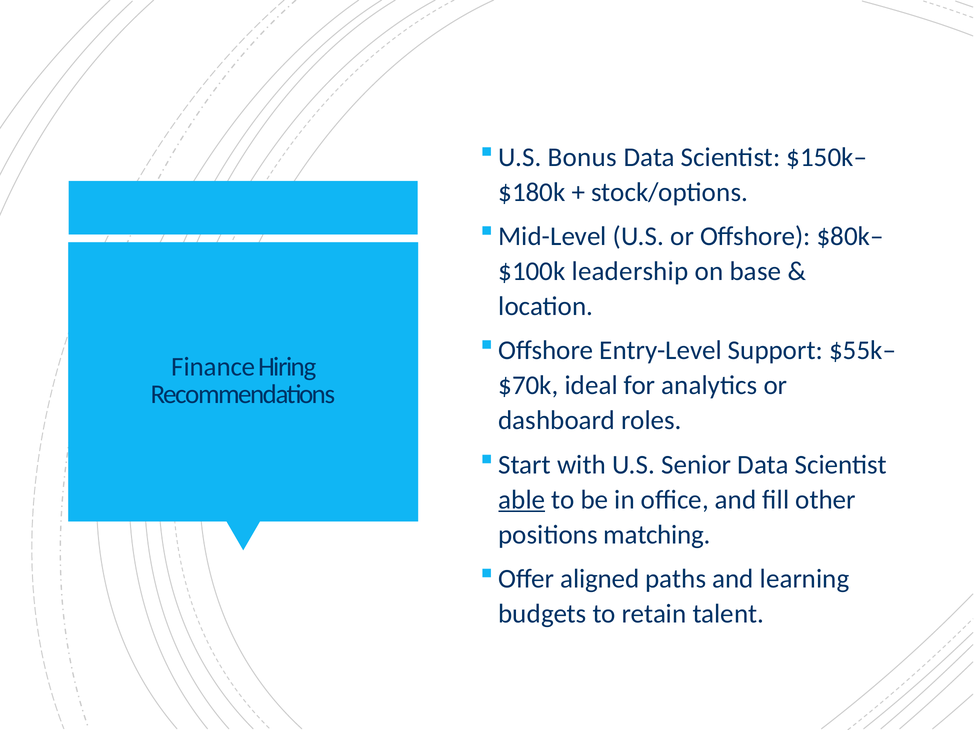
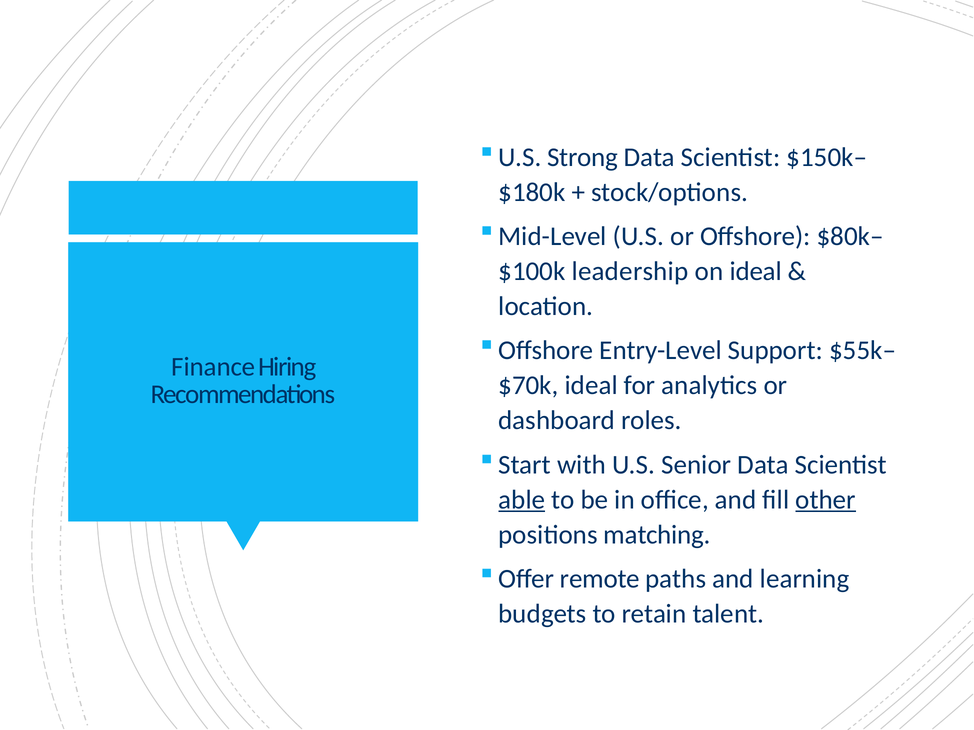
Bonus: Bonus -> Strong
on base: base -> ideal
other underline: none -> present
aligned: aligned -> remote
